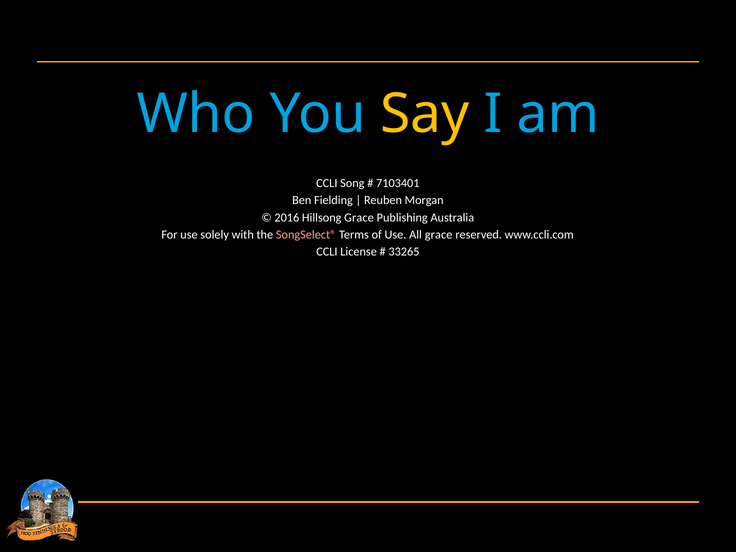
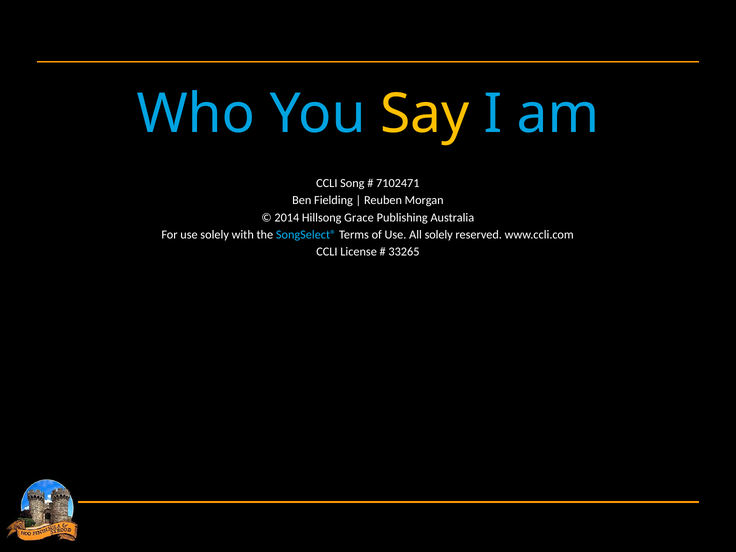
7103401: 7103401 -> 7102471
2016: 2016 -> 2014
SongSelect® colour: pink -> light blue
All grace: grace -> solely
